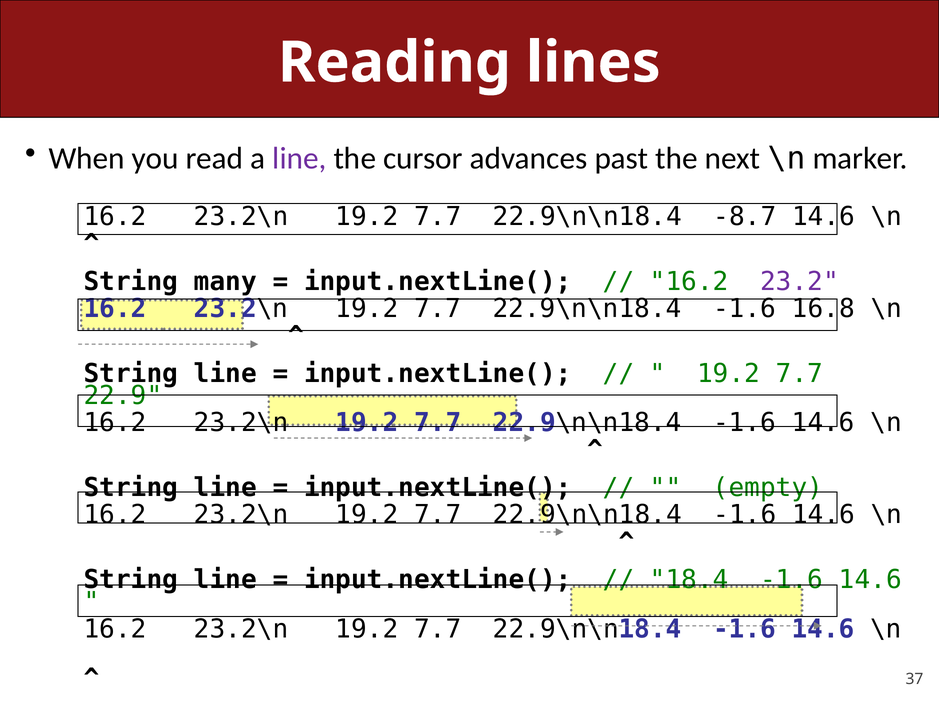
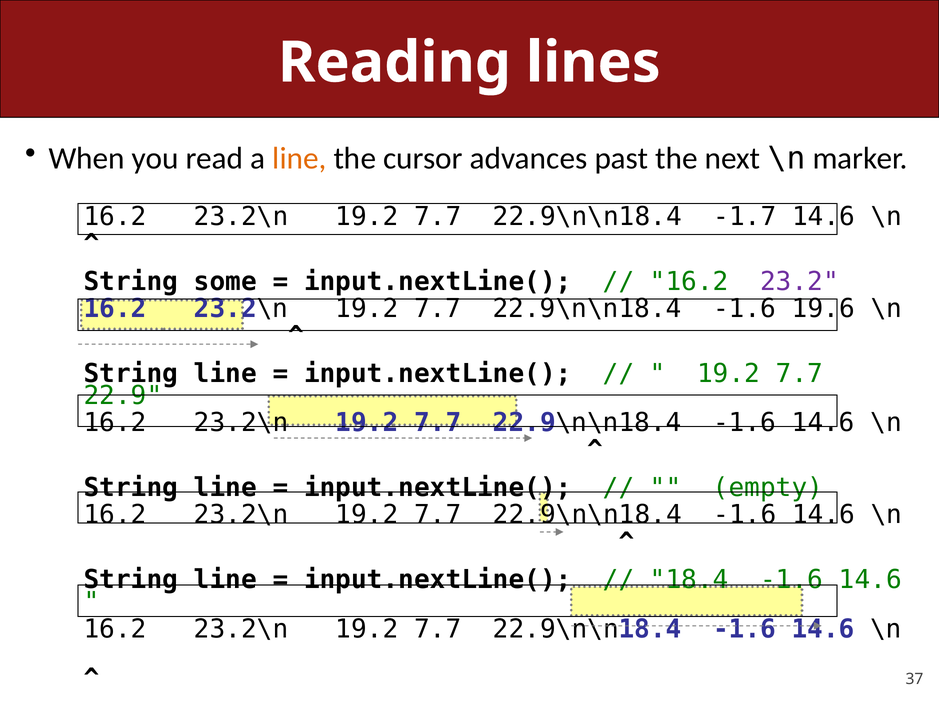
line at (299, 159) colour: purple -> orange
-8.7: -8.7 -> -1.7
many: many -> some
16.8: 16.8 -> 19.6
